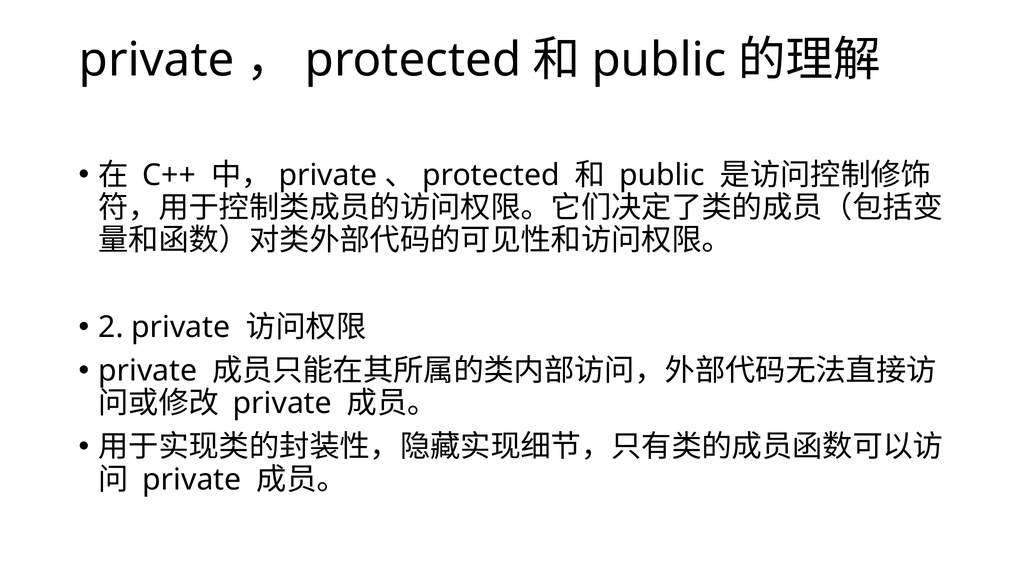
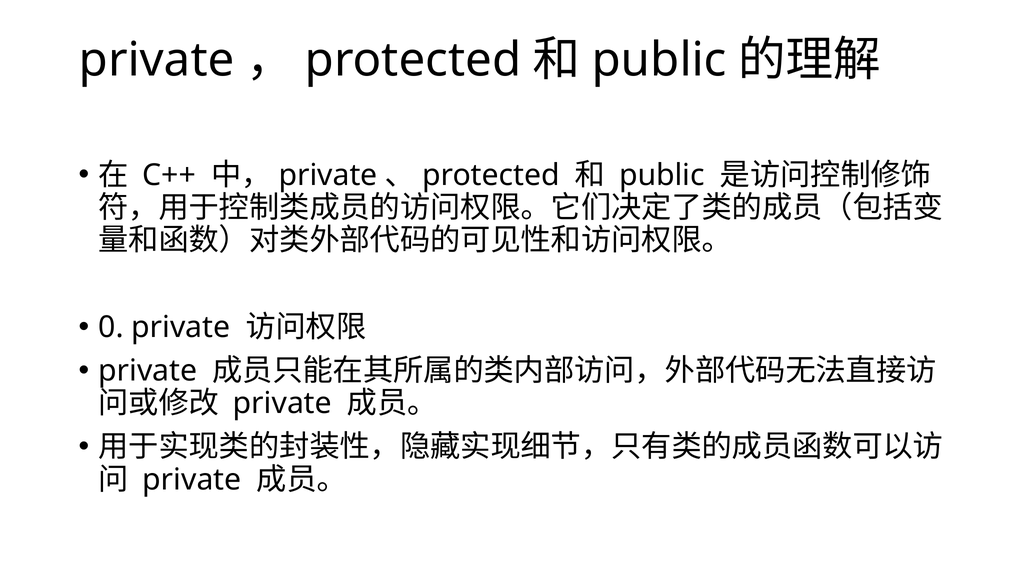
2: 2 -> 0
